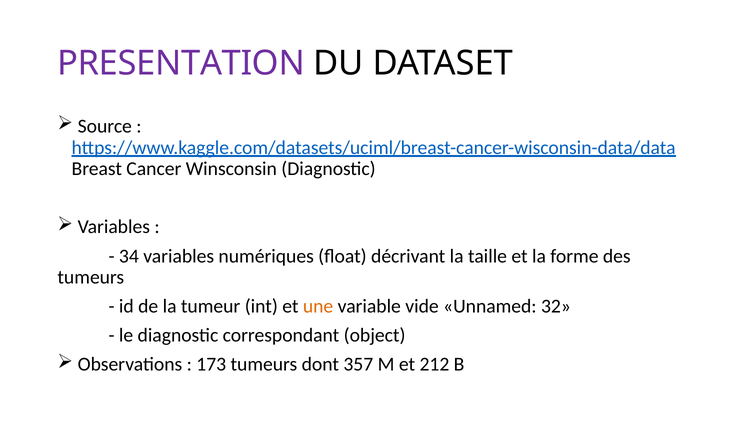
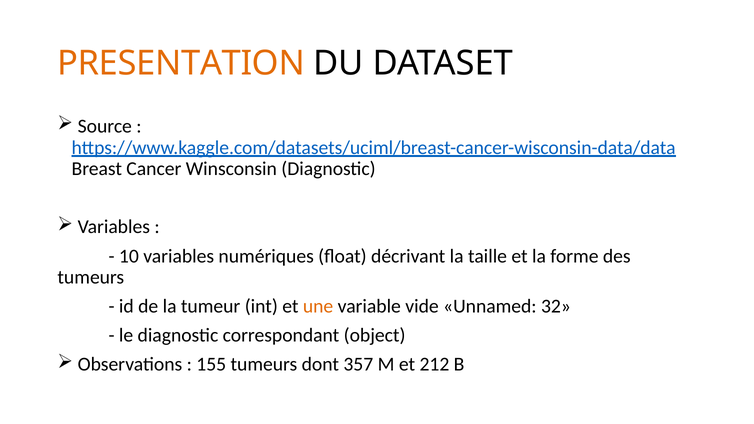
PRESENTATION colour: purple -> orange
34: 34 -> 10
173: 173 -> 155
